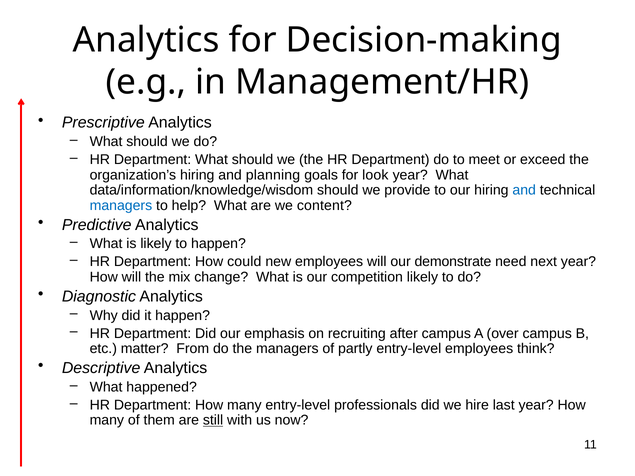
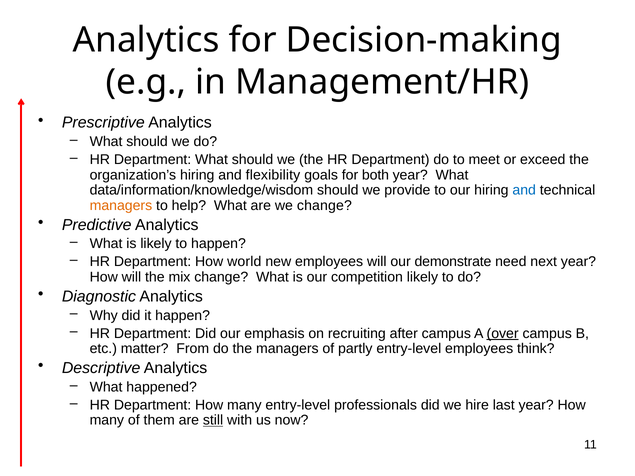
planning: planning -> flexibility
look: look -> both
managers at (121, 206) colour: blue -> orange
we content: content -> change
could: could -> world
over underline: none -> present
